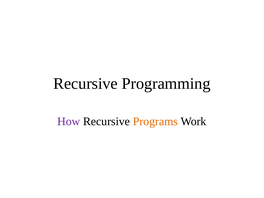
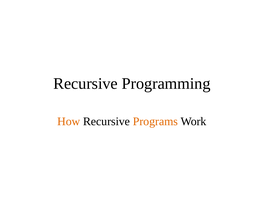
How colour: purple -> orange
